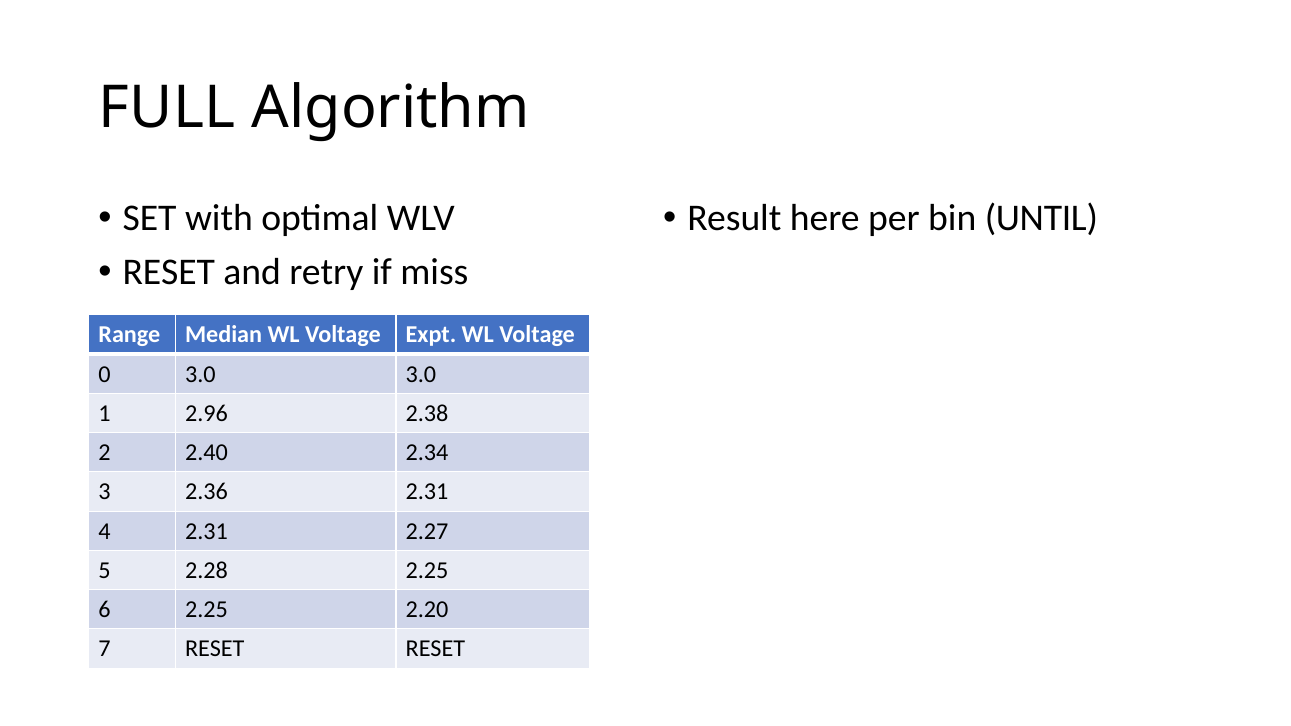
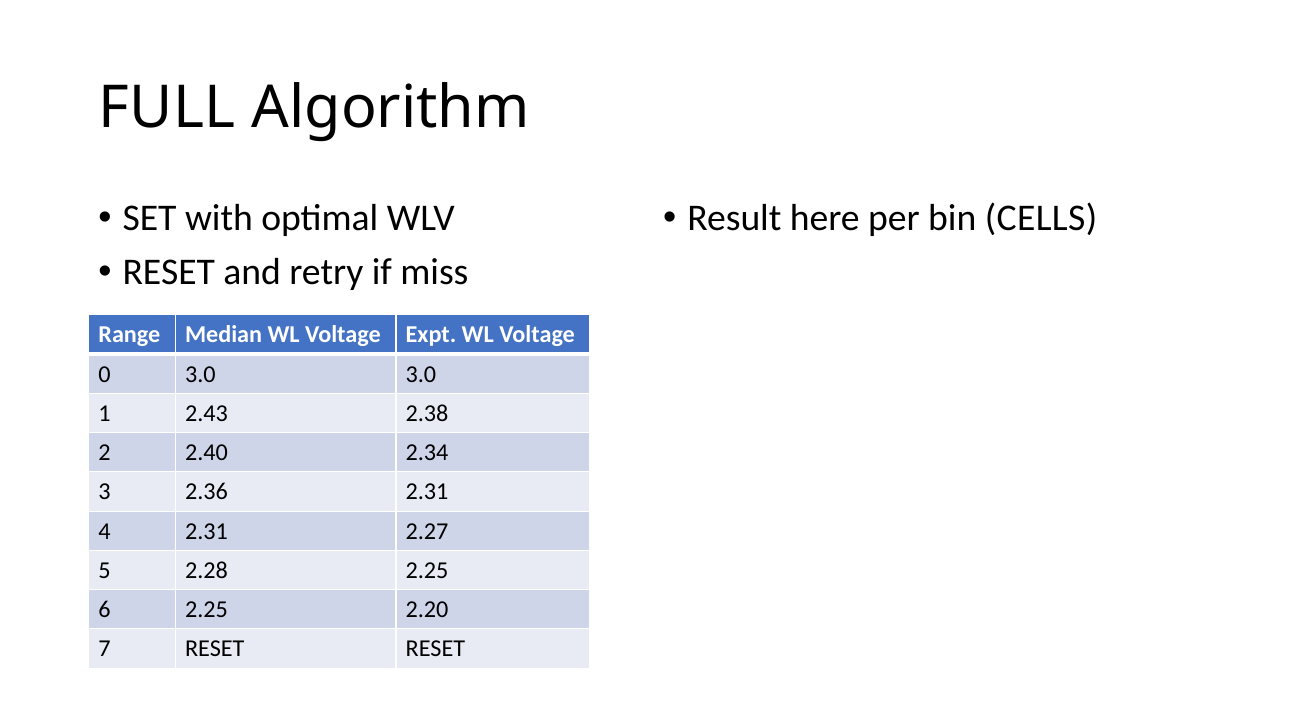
UNTIL: UNTIL -> CELLS
2.96: 2.96 -> 2.43
